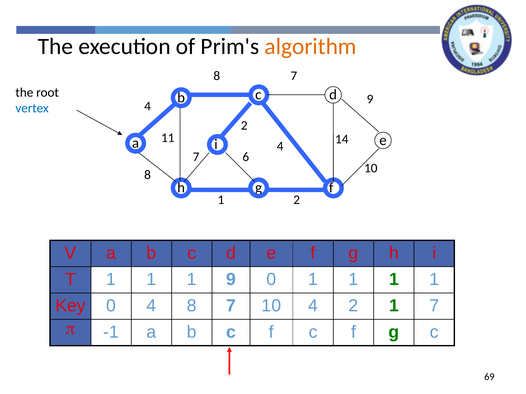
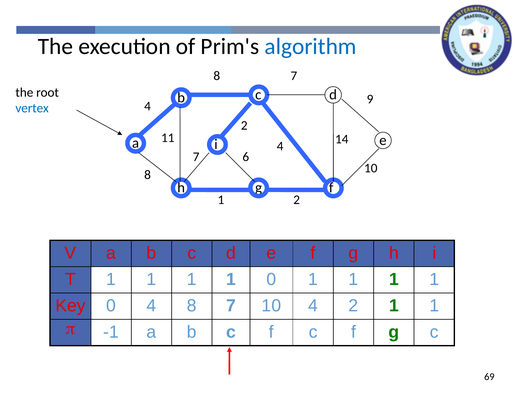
algorithm colour: orange -> blue
9 at (231, 280): 9 -> 1
2 1 7: 7 -> 1
